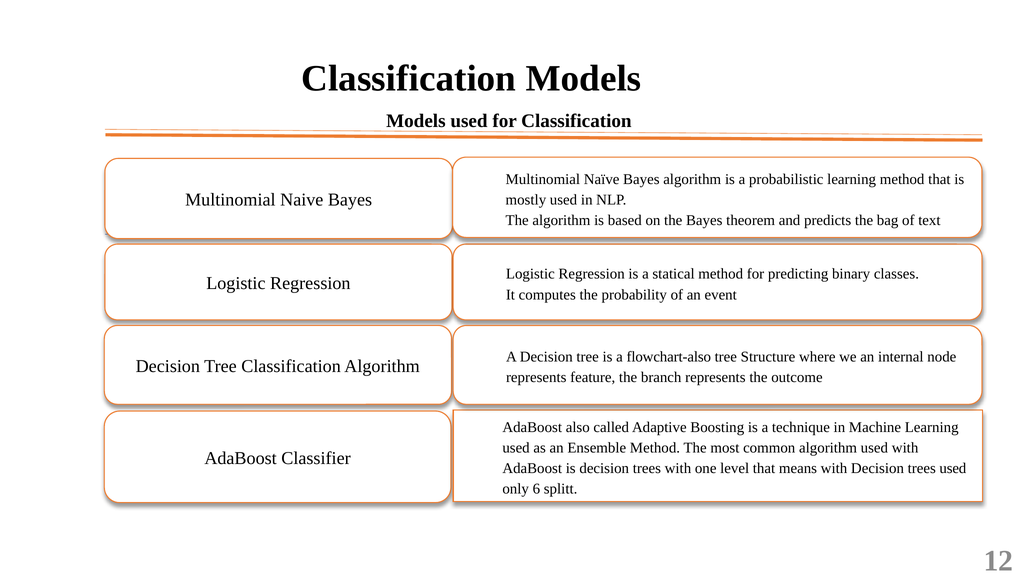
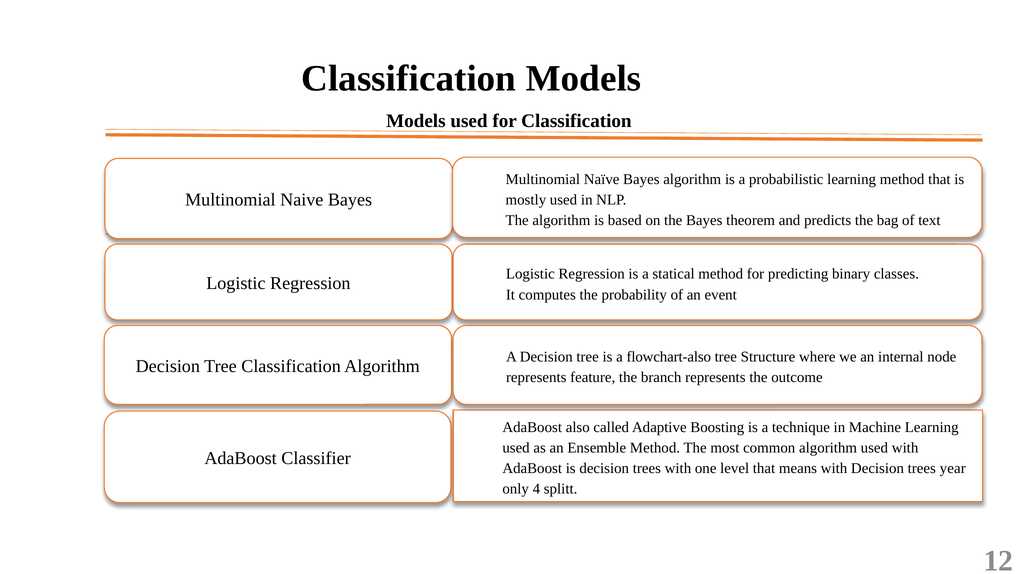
trees used: used -> year
6: 6 -> 4
